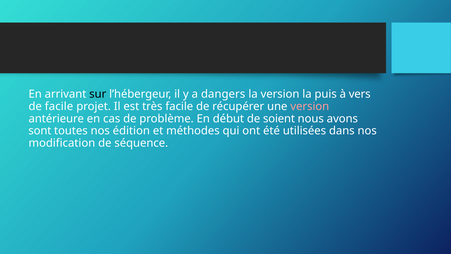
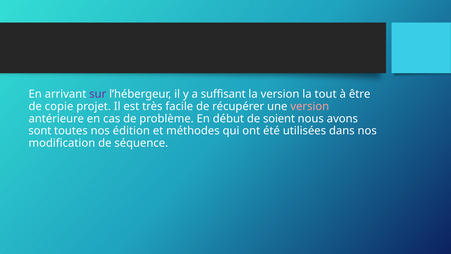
sur colour: black -> purple
dangers: dangers -> suffisant
puis: puis -> tout
vers: vers -> être
de facile: facile -> copie
